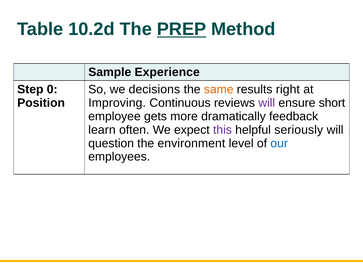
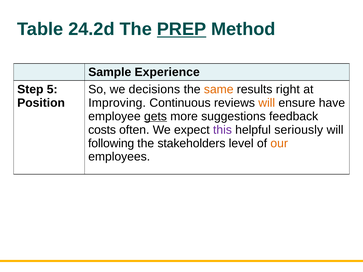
10.2d: 10.2d -> 24.2d
0: 0 -> 5
will at (267, 103) colour: purple -> orange
short: short -> have
gets underline: none -> present
dramatically: dramatically -> suggestions
learn: learn -> costs
question: question -> following
environment: environment -> stakeholders
our colour: blue -> orange
